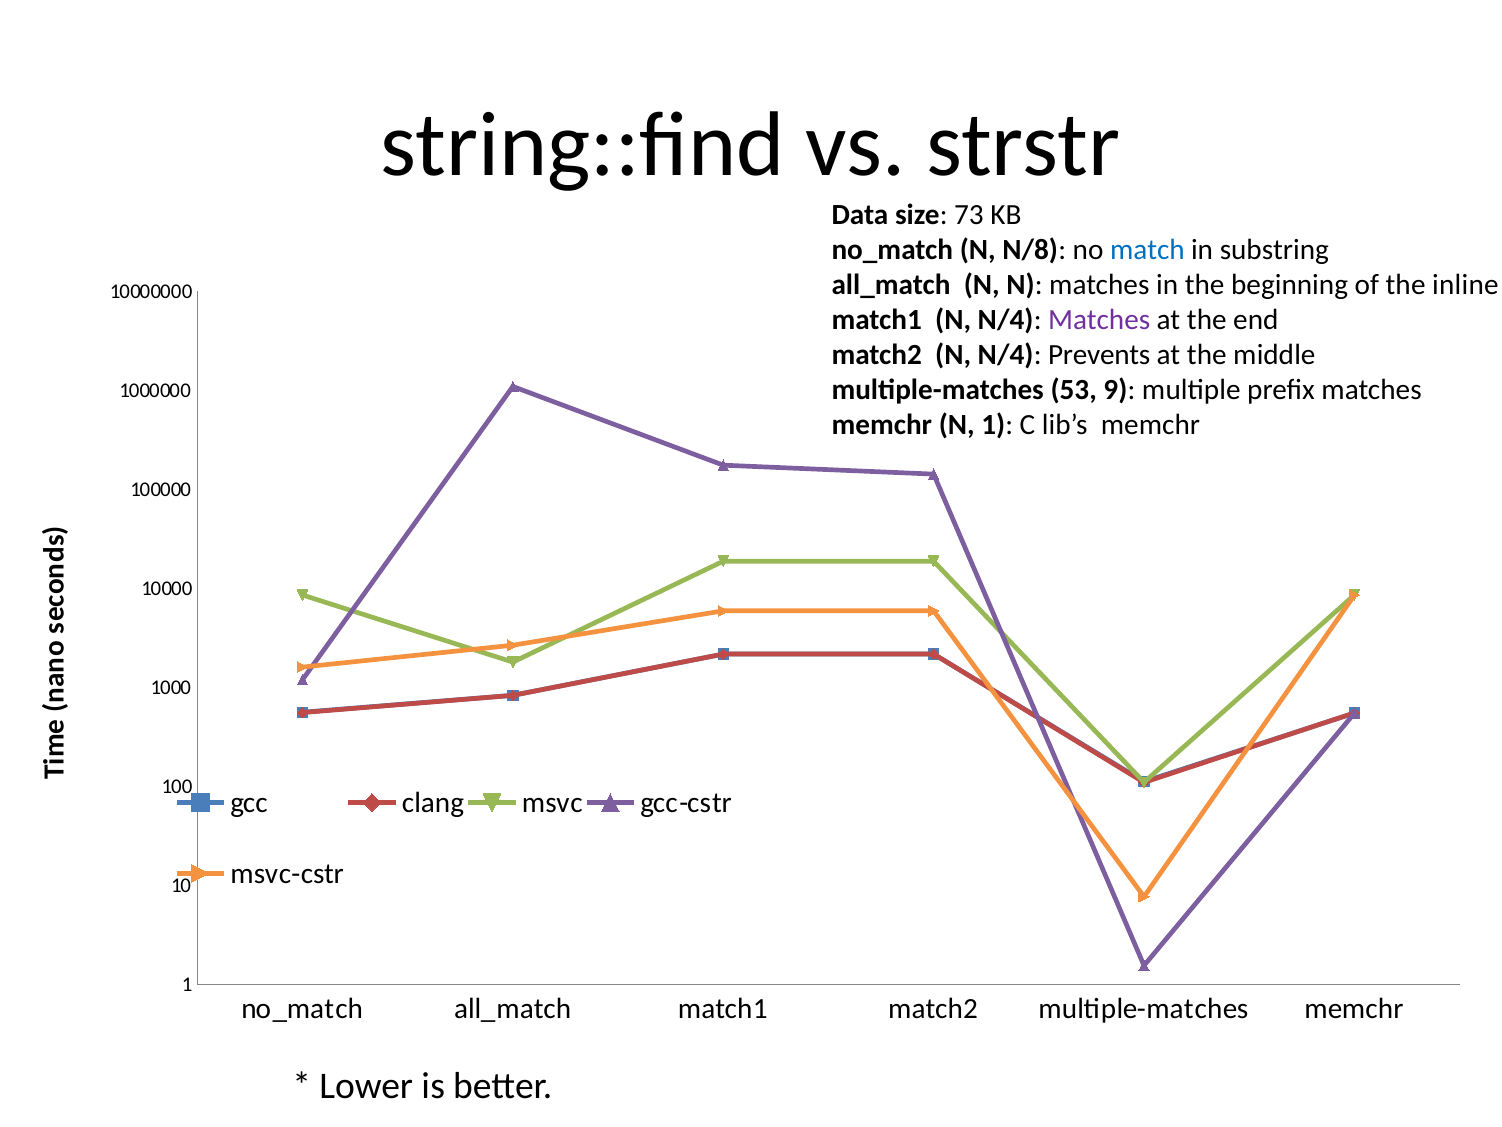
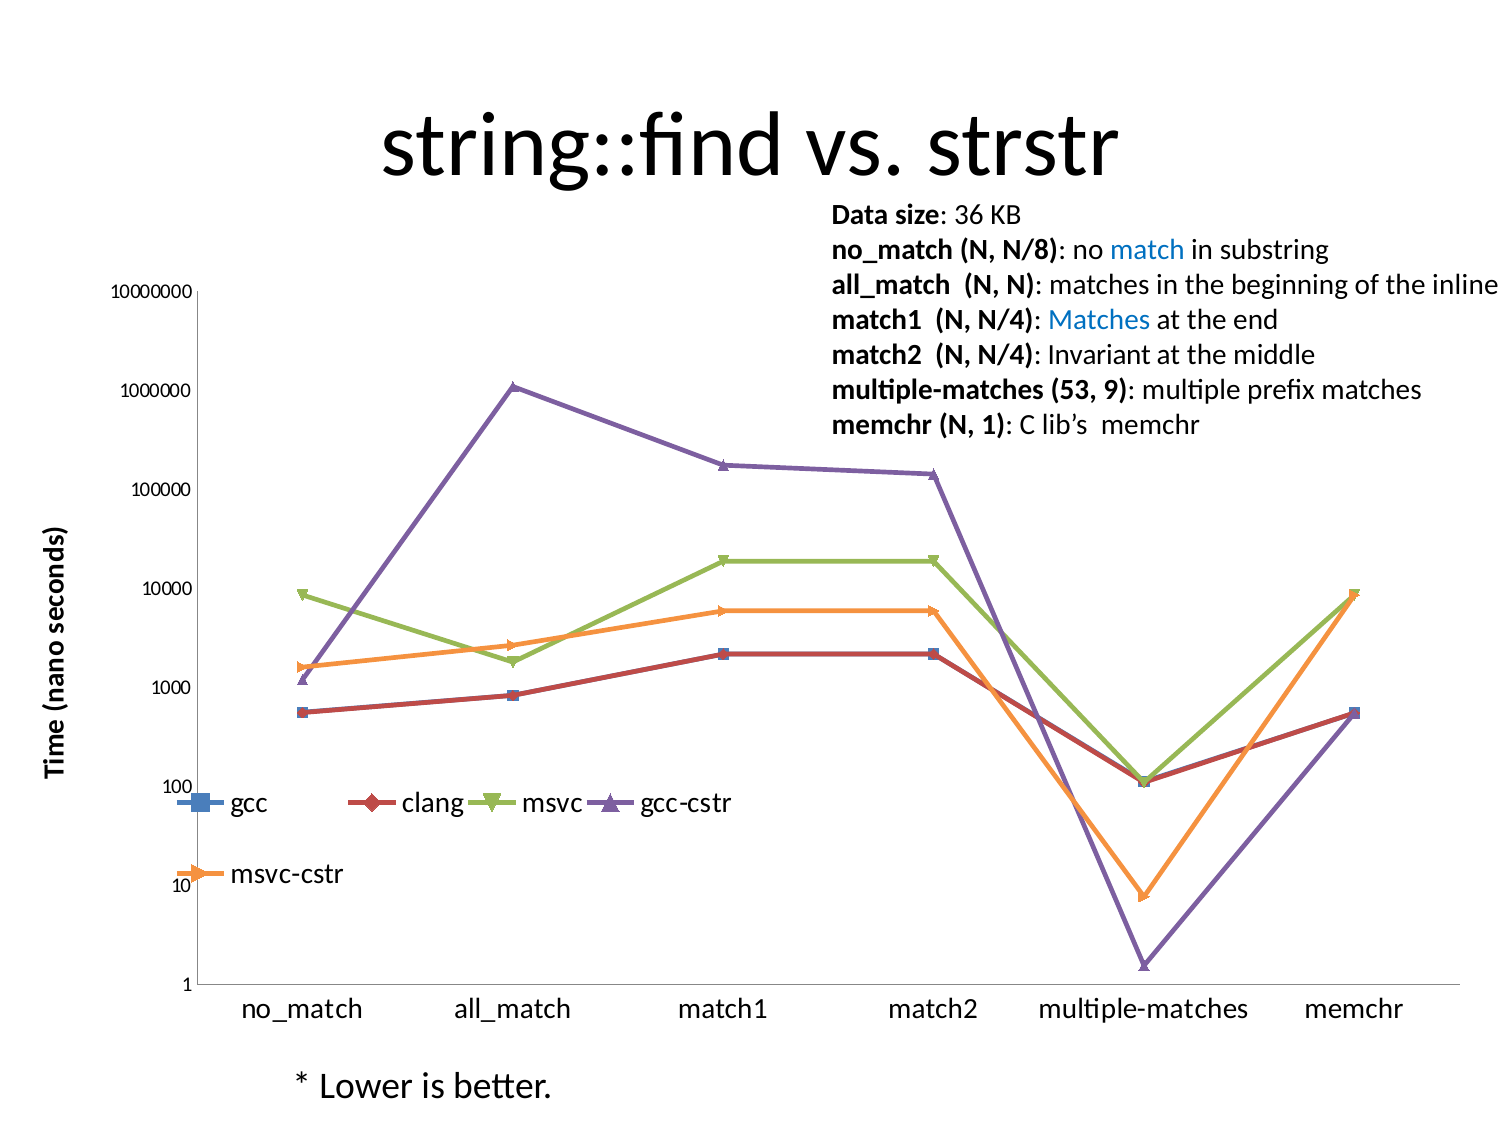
73: 73 -> 36
Matches at (1099, 320) colour: purple -> blue
Prevents: Prevents -> Invariant
